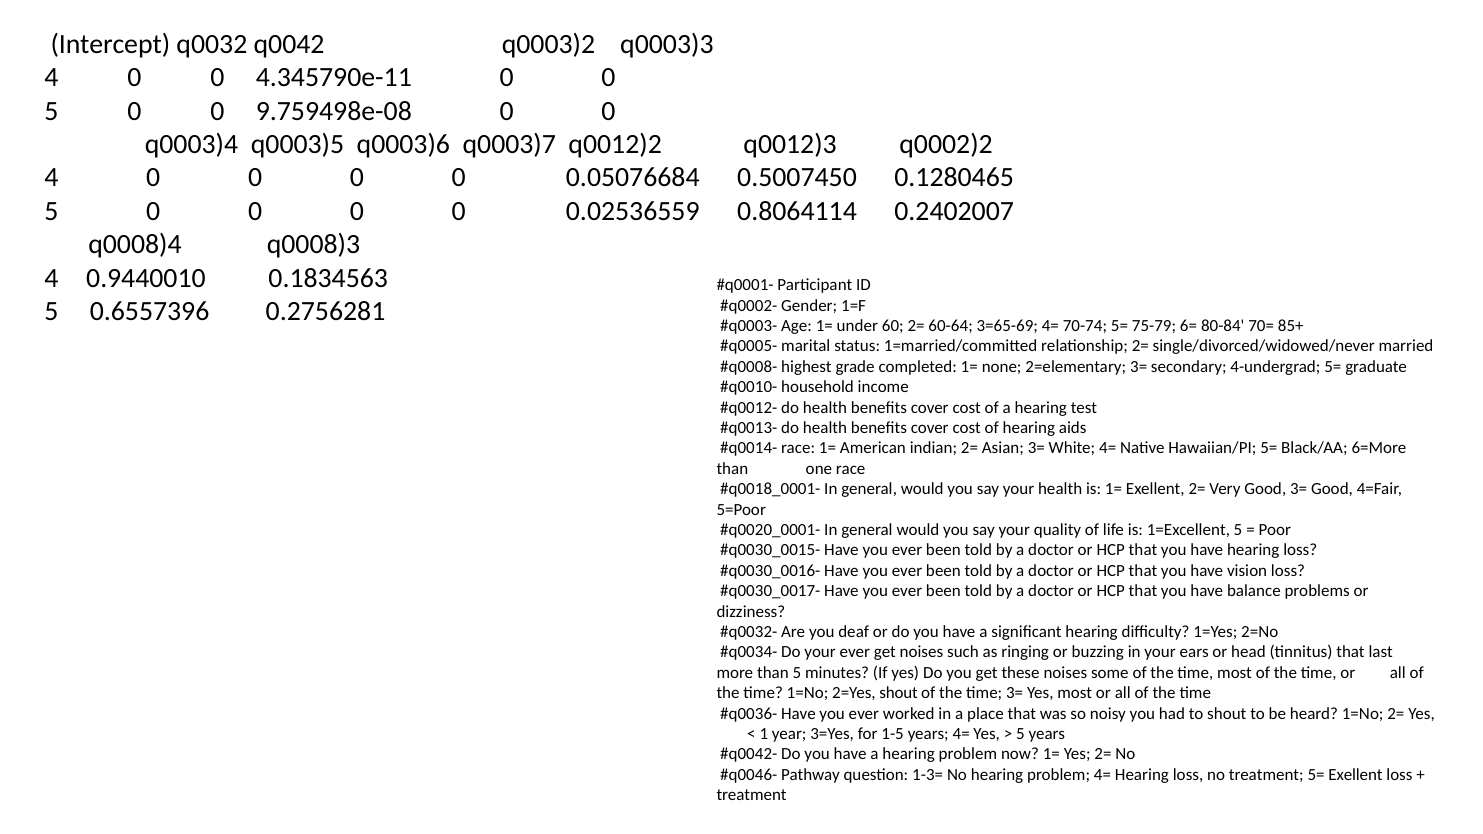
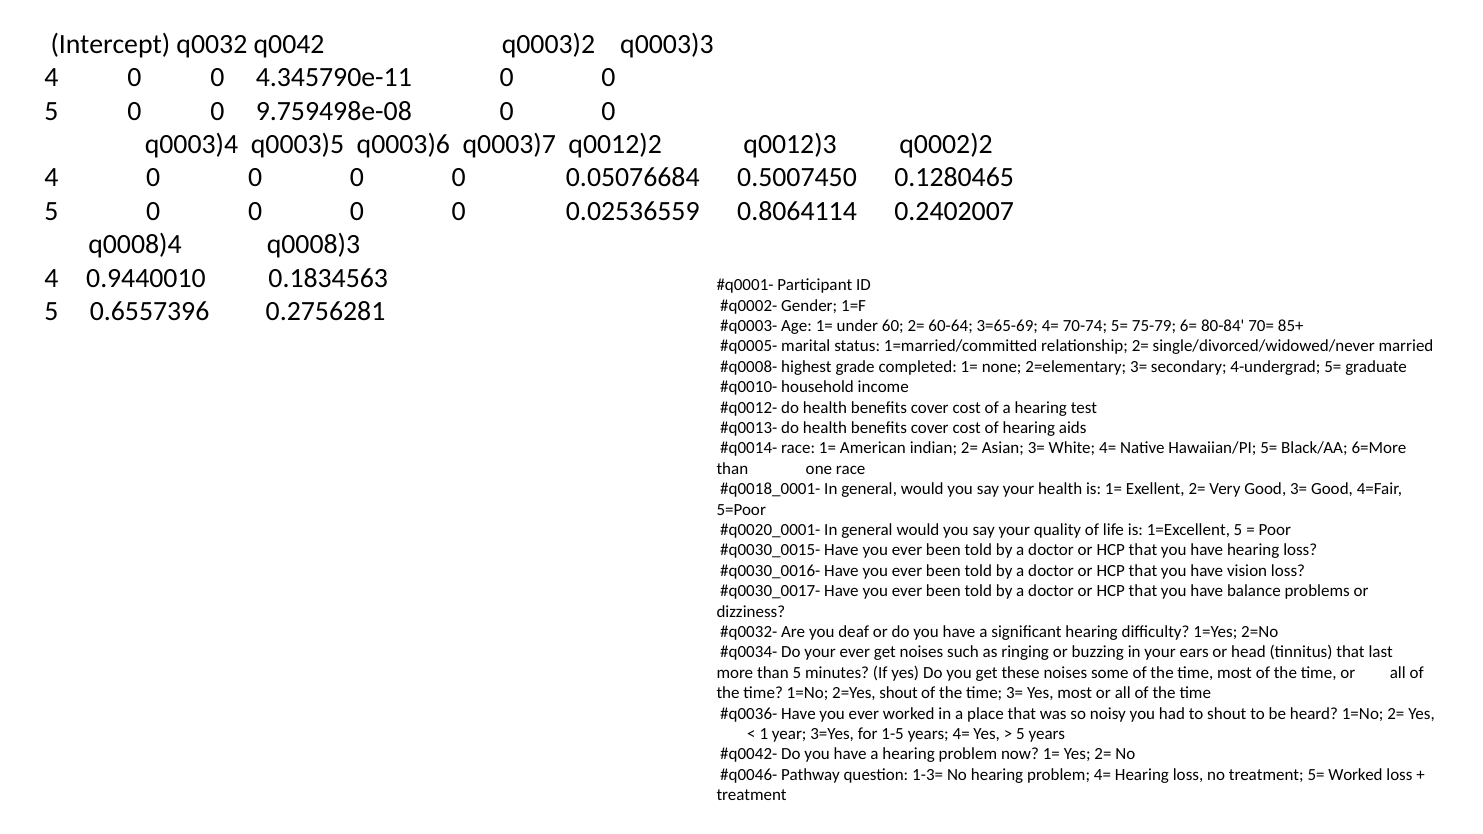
5= Exellent: Exellent -> Worked
